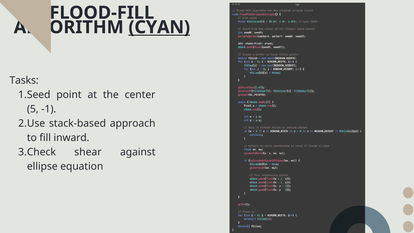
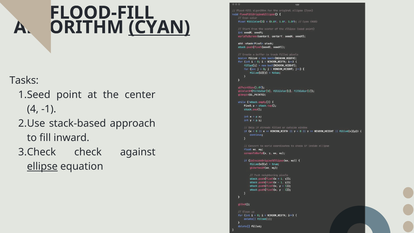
5: 5 -> 4
shear: shear -> check
ellipse underline: none -> present
